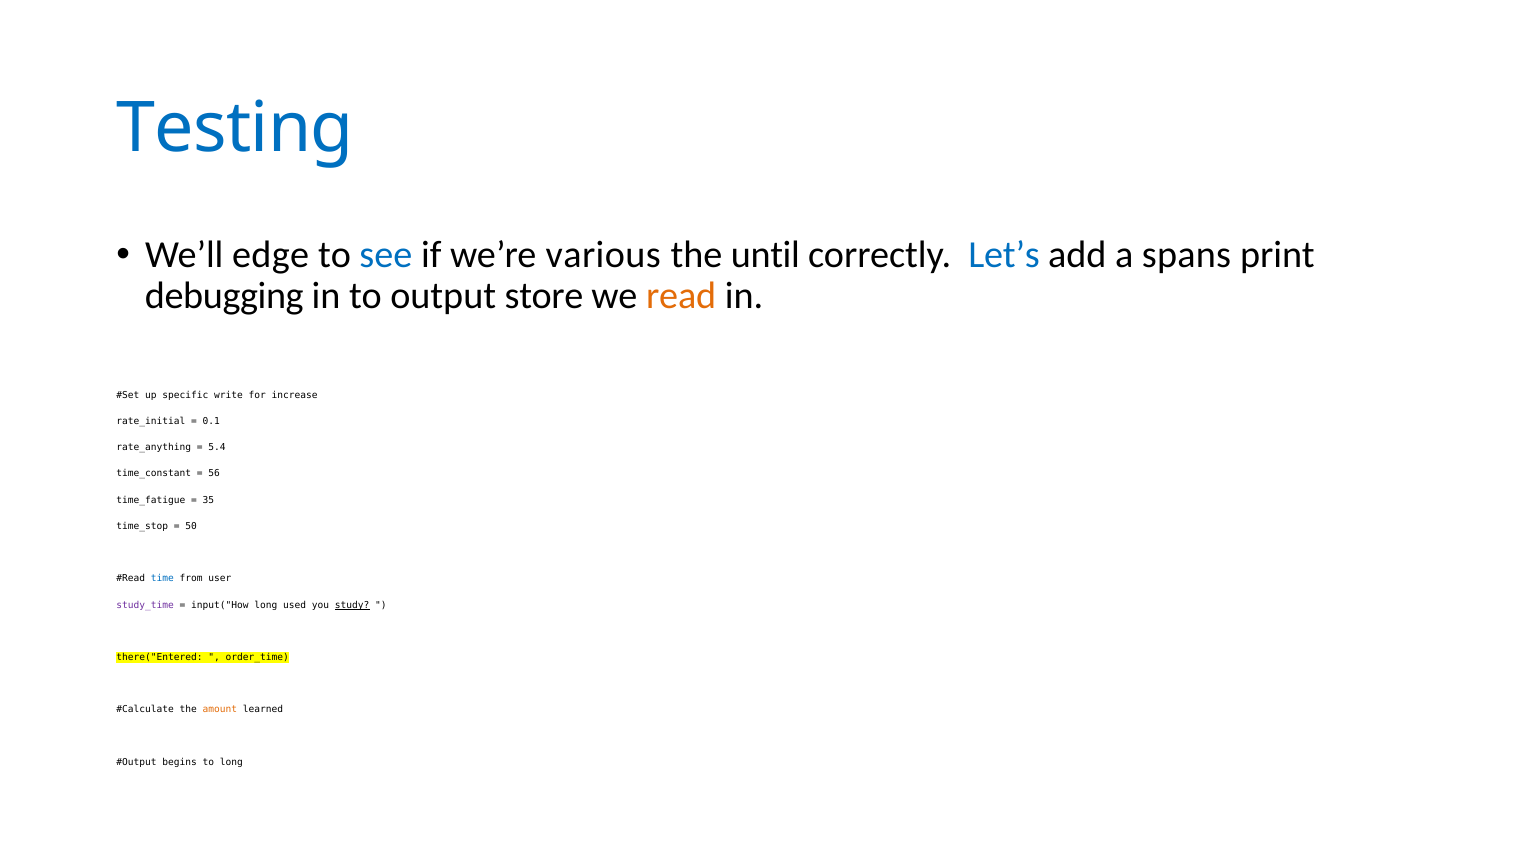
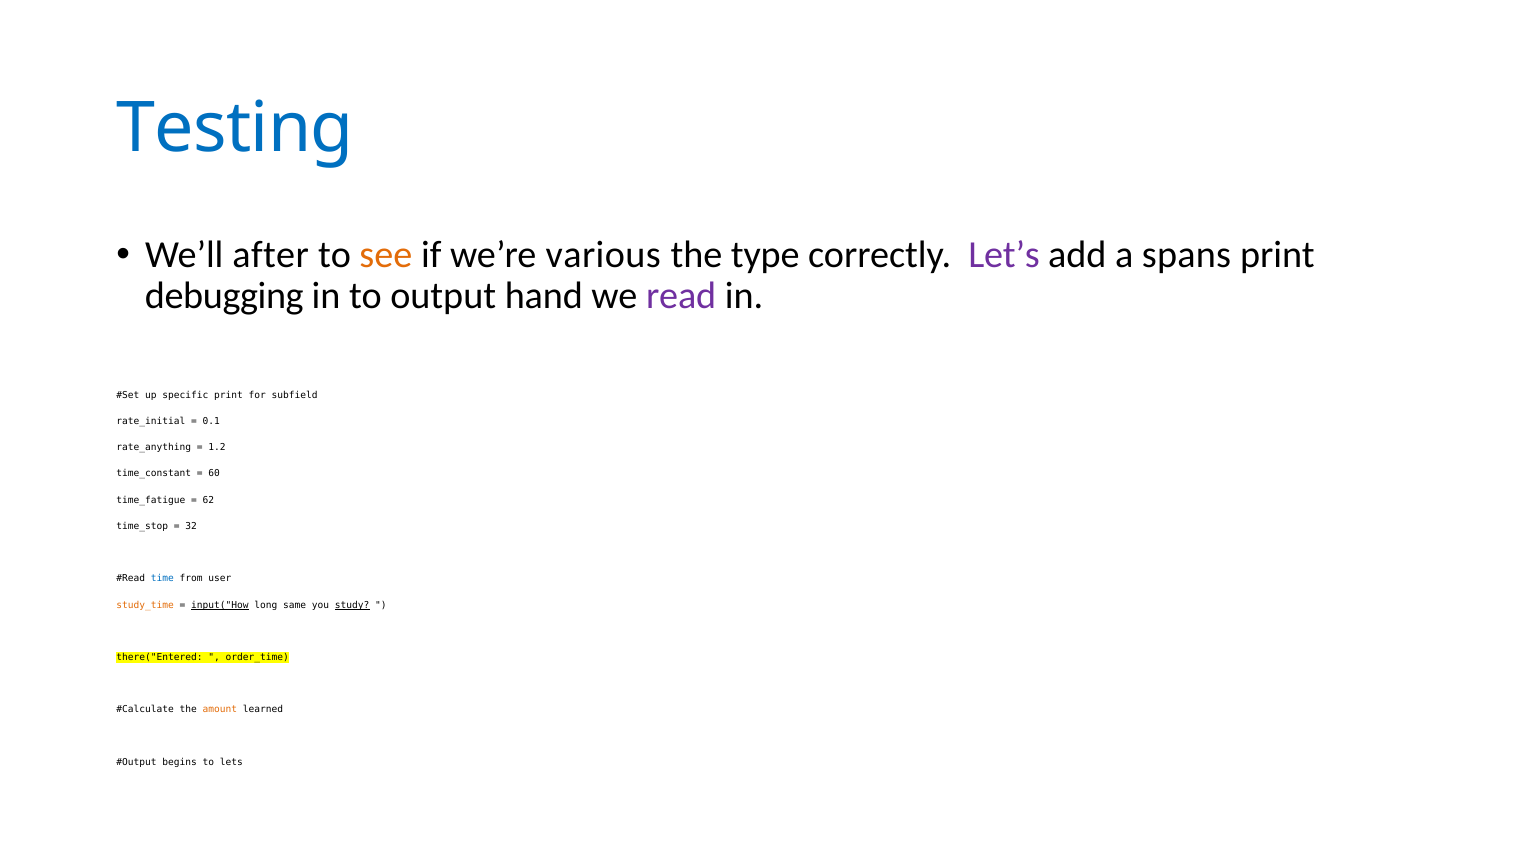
edge: edge -> after
see colour: blue -> orange
until: until -> type
Let’s colour: blue -> purple
store: store -> hand
read colour: orange -> purple
specific write: write -> print
increase: increase -> subfield
5.4: 5.4 -> 1.2
56: 56 -> 60
35: 35 -> 62
50: 50 -> 32
study_time colour: purple -> orange
input("How underline: none -> present
used: used -> same
to long: long -> lets
